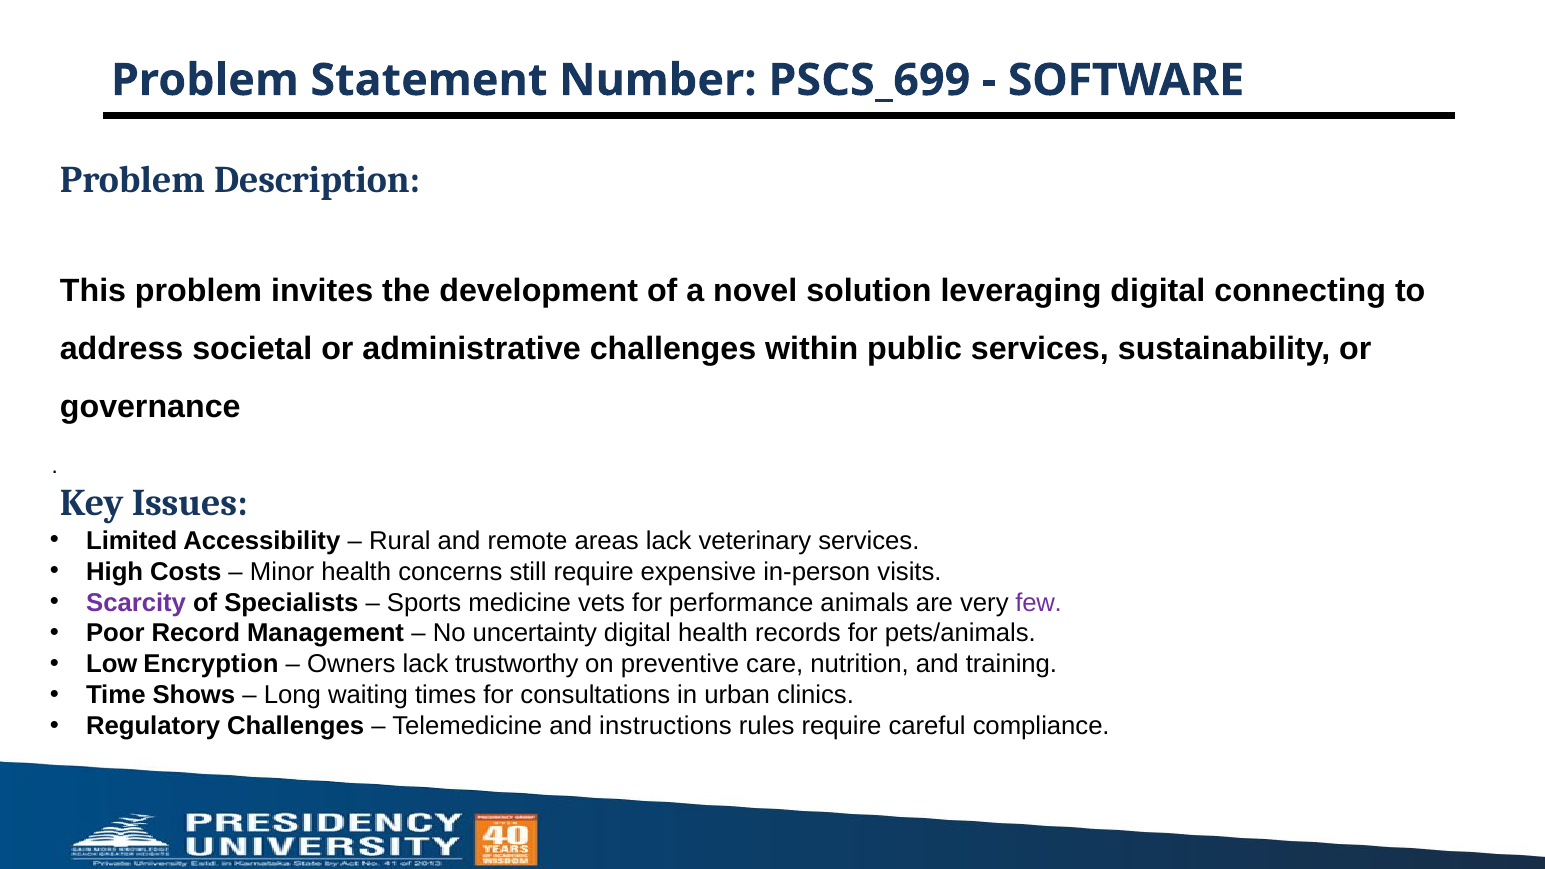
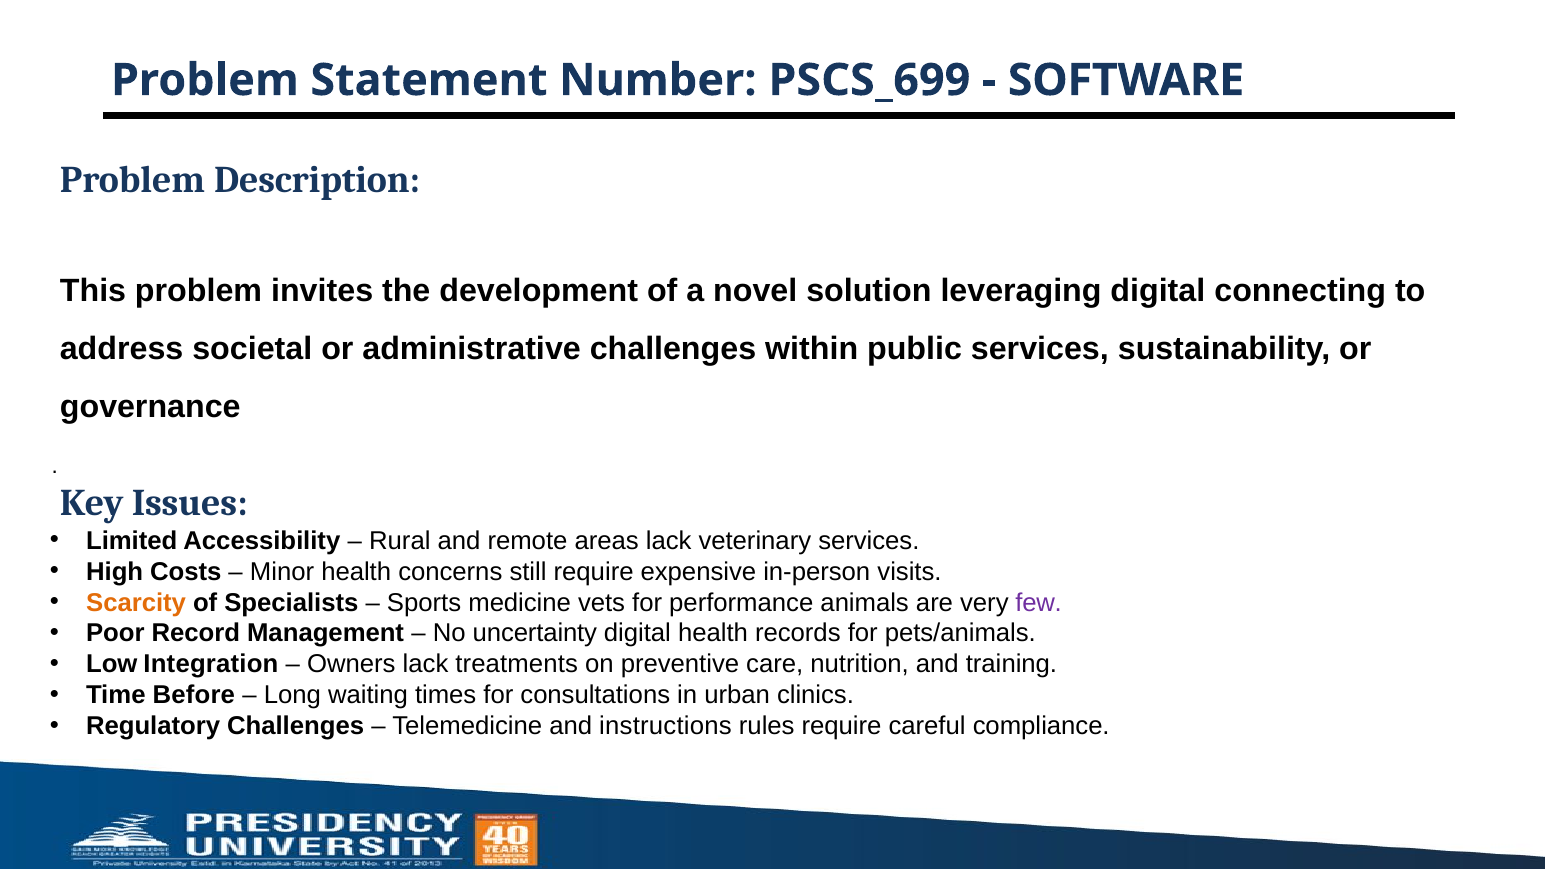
Scarcity colour: purple -> orange
Encryption: Encryption -> Integration
trustworthy: trustworthy -> treatments
Shows: Shows -> Before
